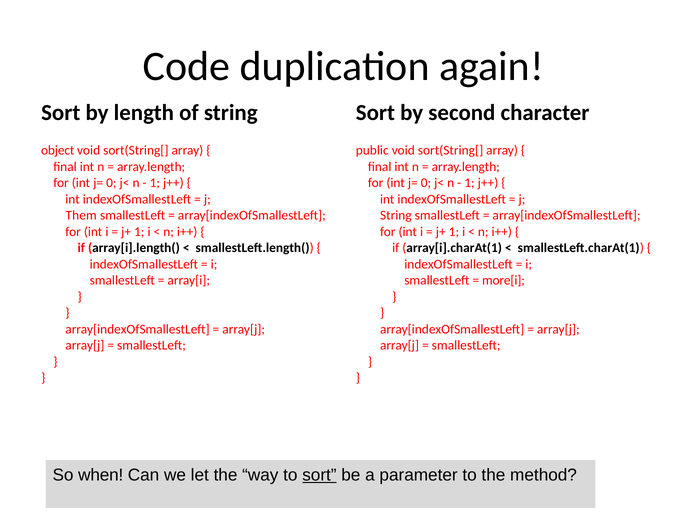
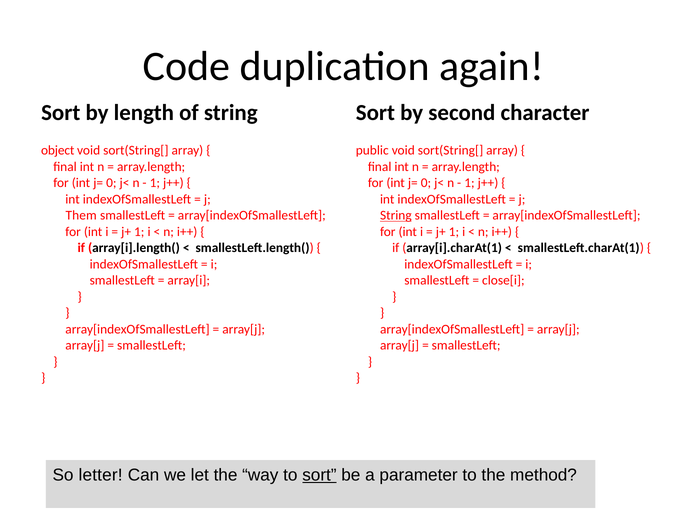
String at (396, 216) underline: none -> present
more[i: more[i -> close[i
when: when -> letter
